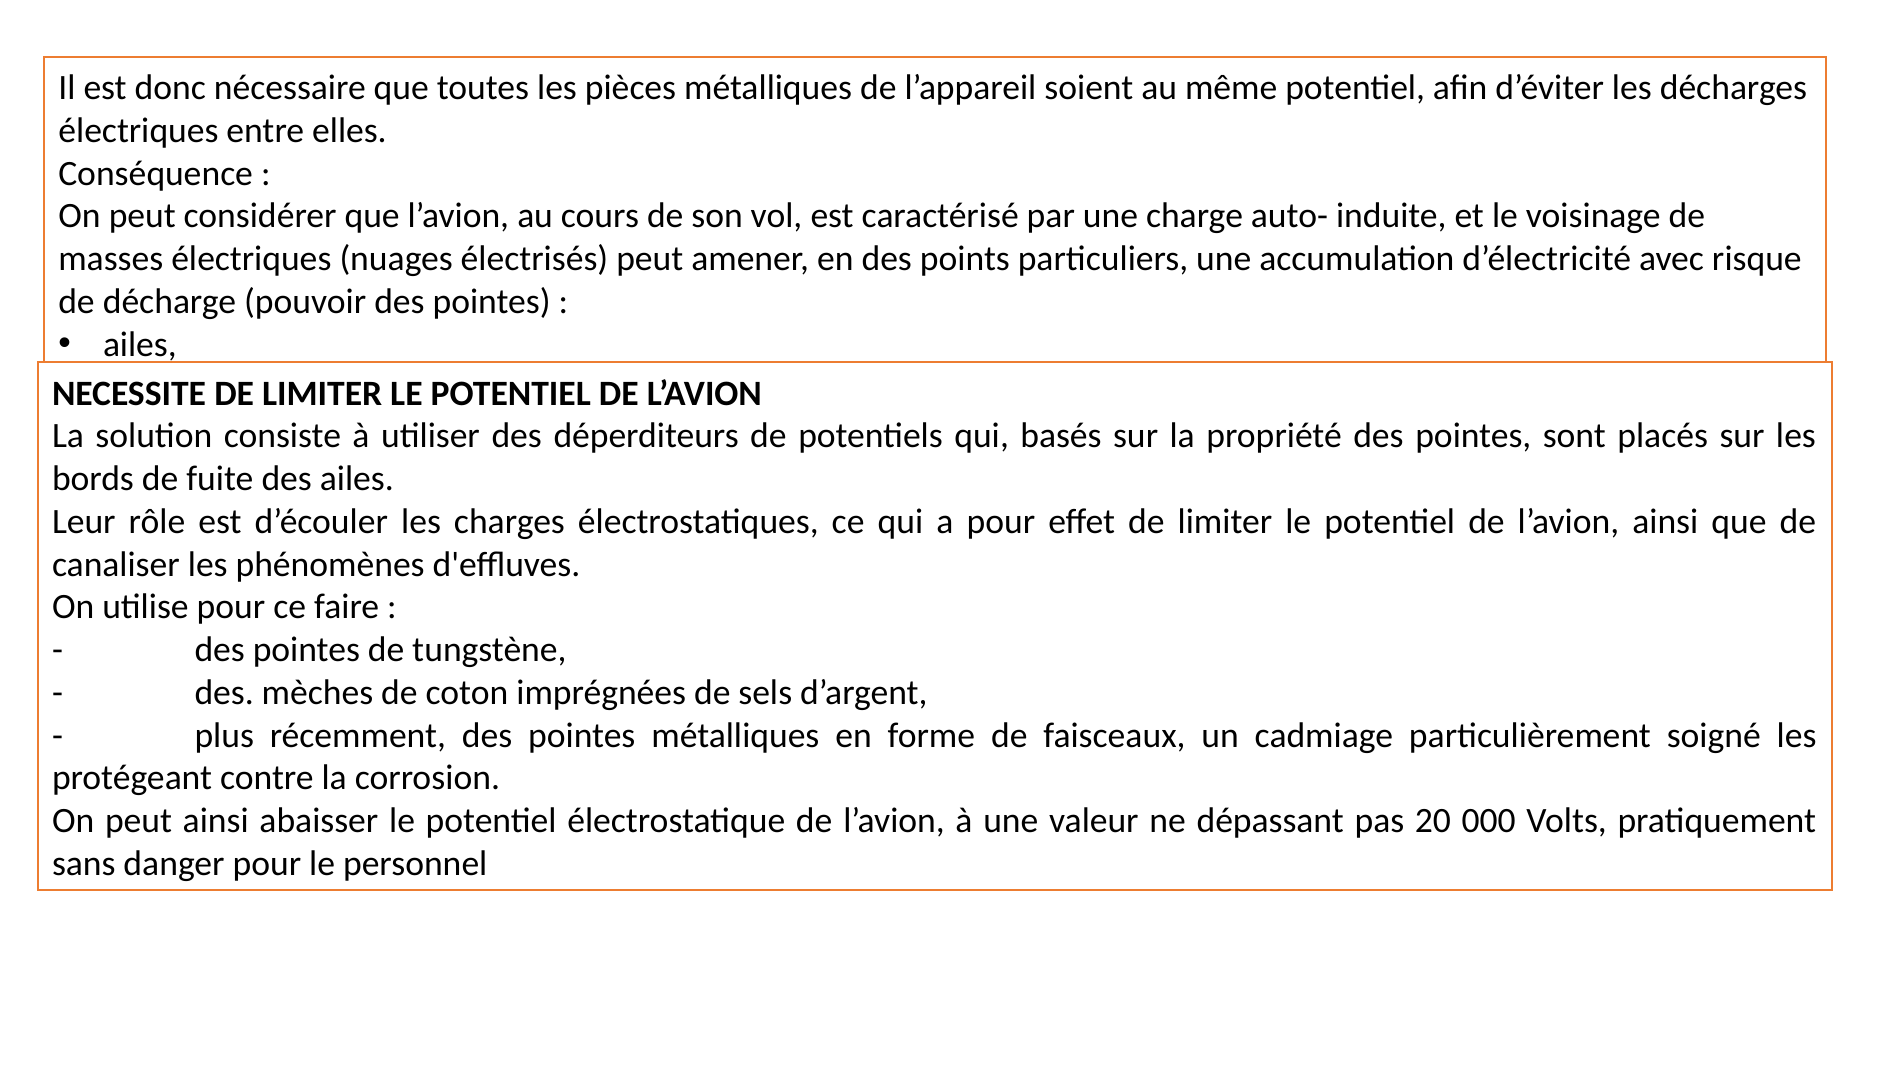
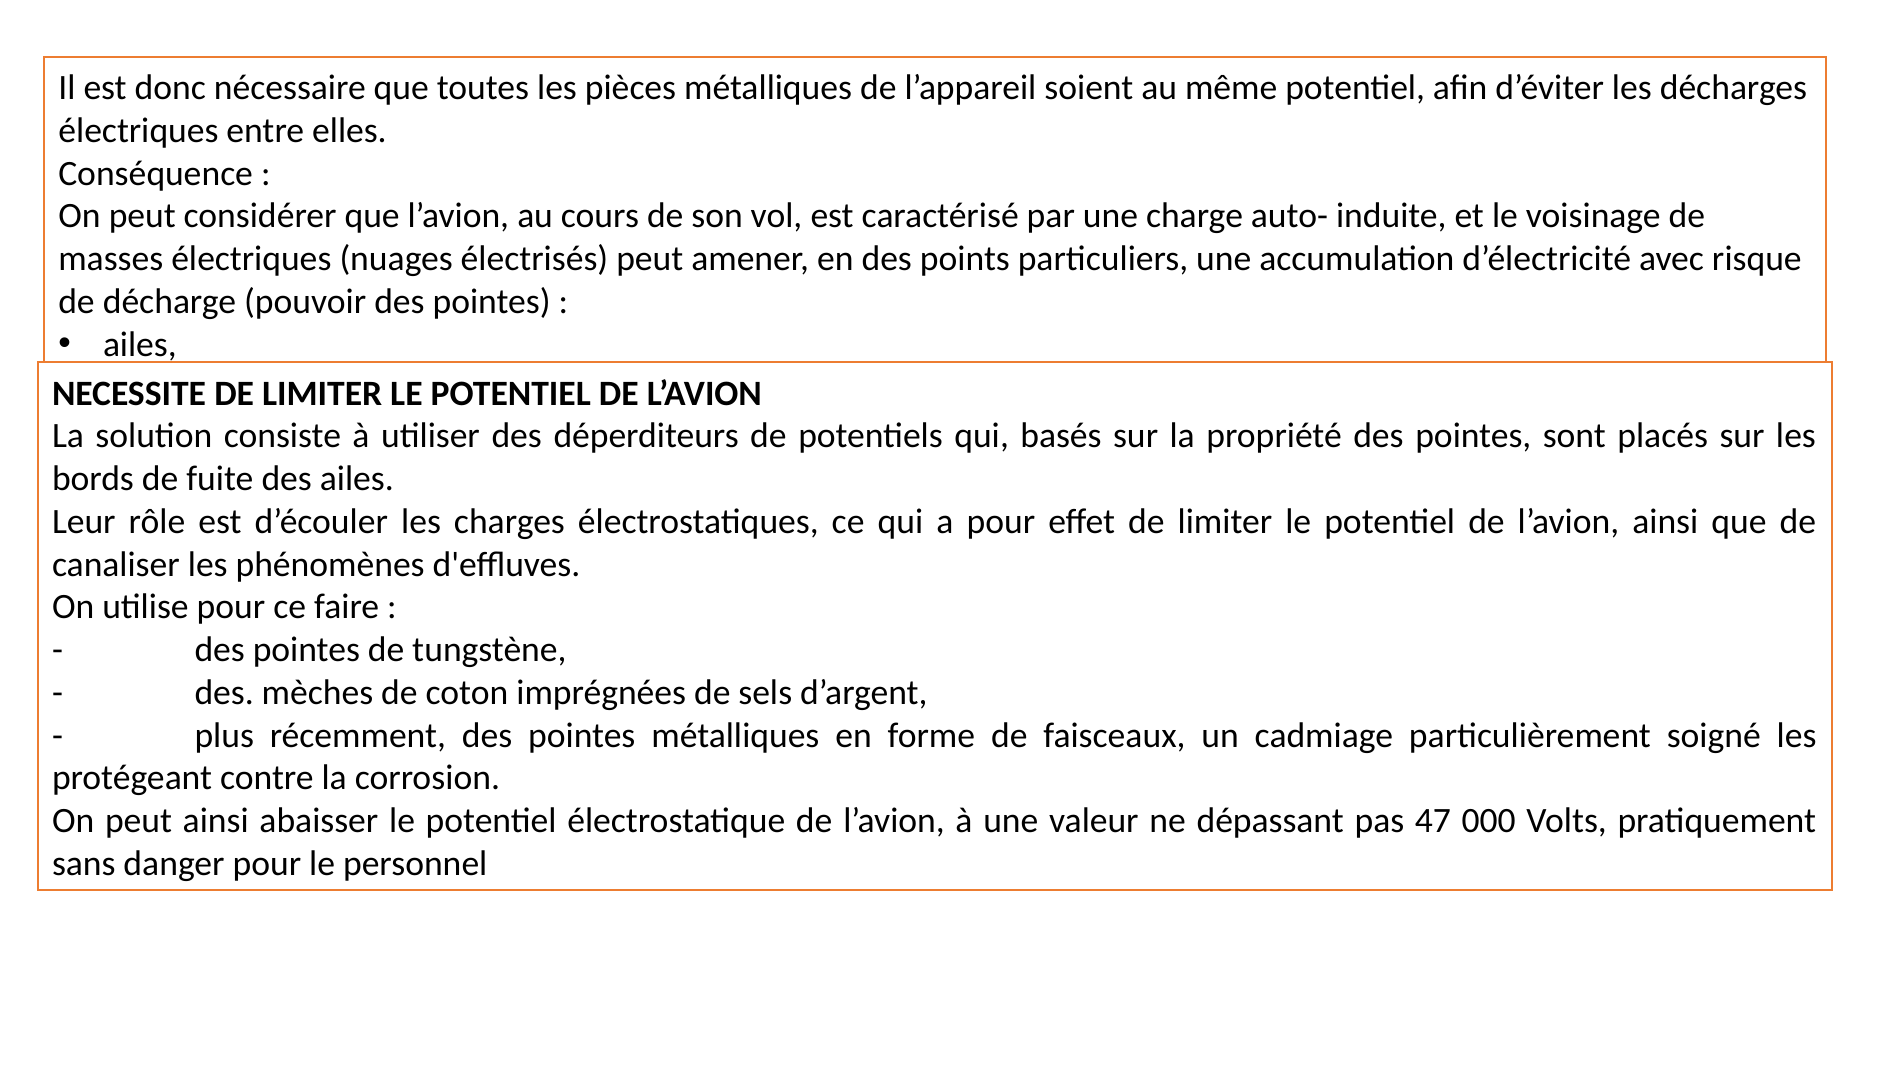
20: 20 -> 47
